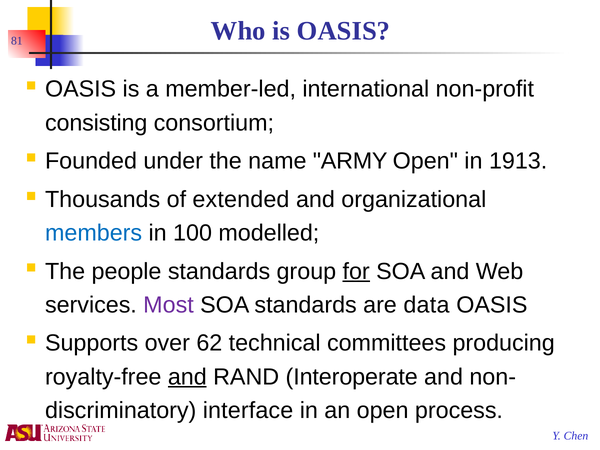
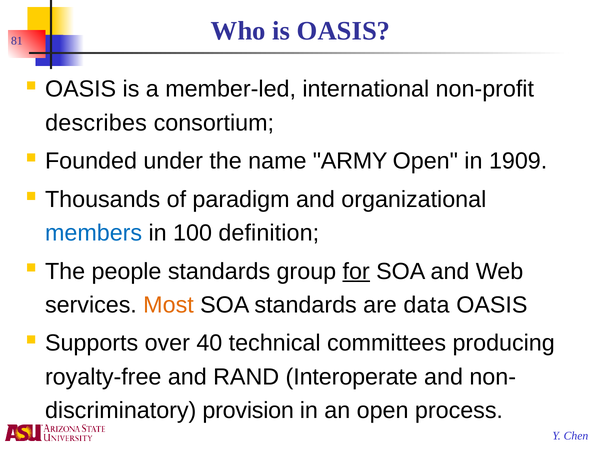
consisting: consisting -> describes
1913: 1913 -> 1909
extended: extended -> paradigm
modelled: modelled -> definition
Most colour: purple -> orange
62: 62 -> 40
and at (187, 377) underline: present -> none
interface: interface -> provision
